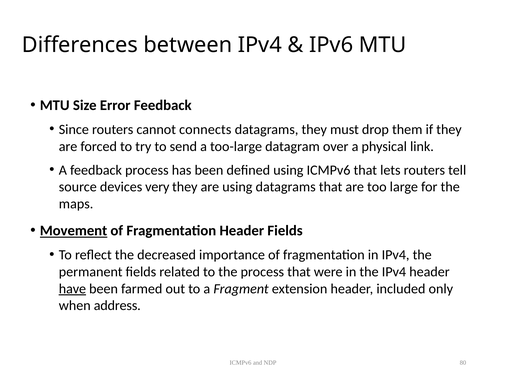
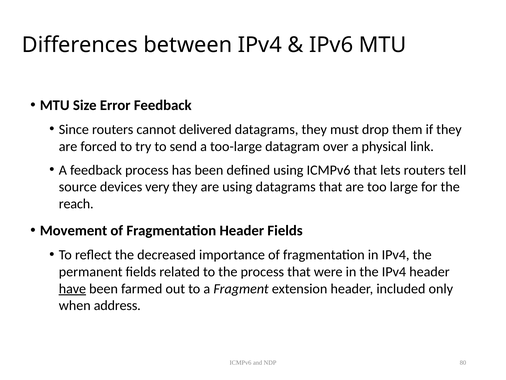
connects: connects -> delivered
maps: maps -> reach
Movement underline: present -> none
